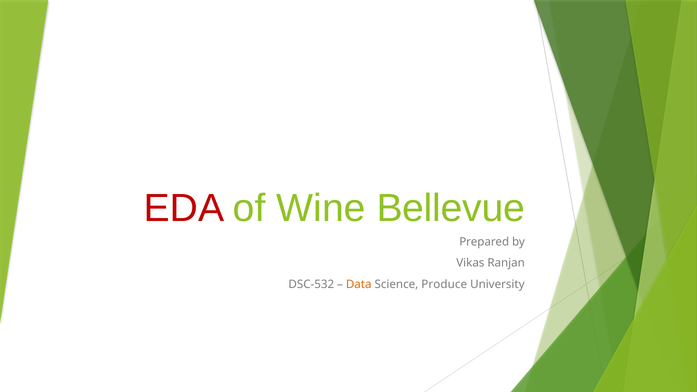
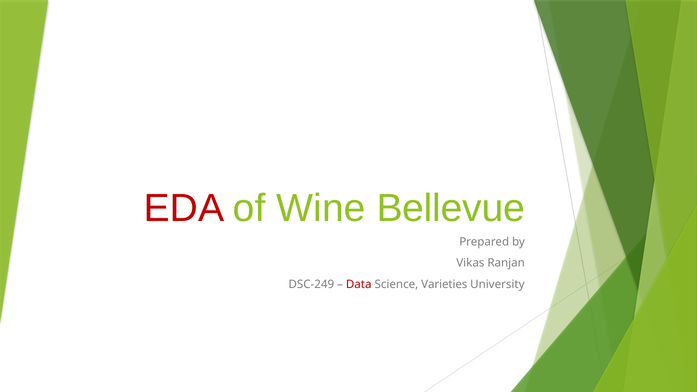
DSC-532: DSC-532 -> DSC-249
Data colour: orange -> red
Produce: Produce -> Varieties
